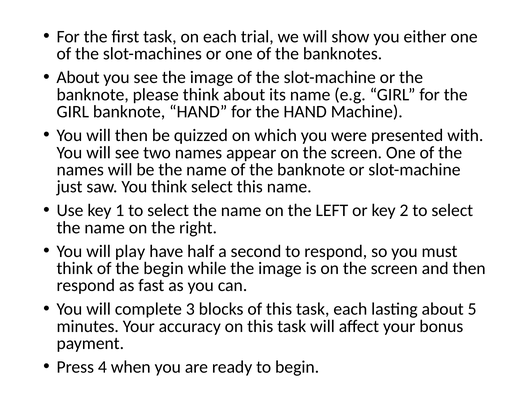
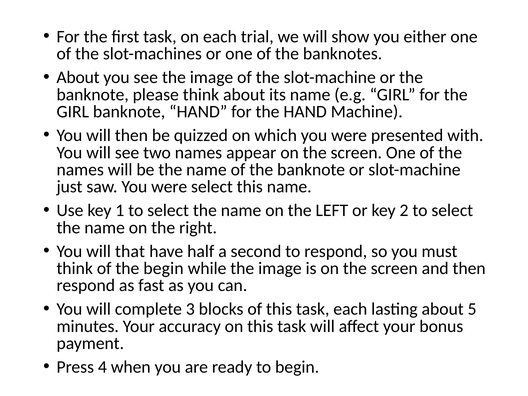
saw You think: think -> were
play: play -> that
